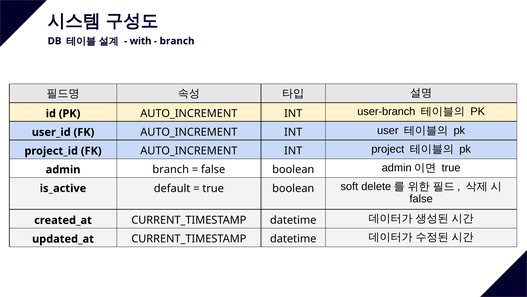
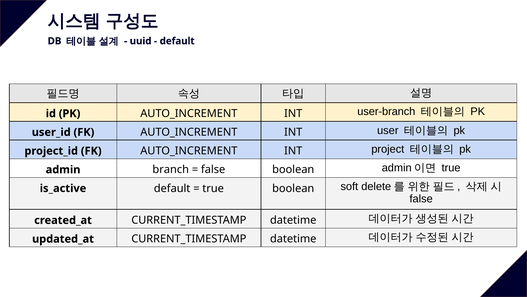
with: with -> uuid
branch at (177, 41): branch -> default
